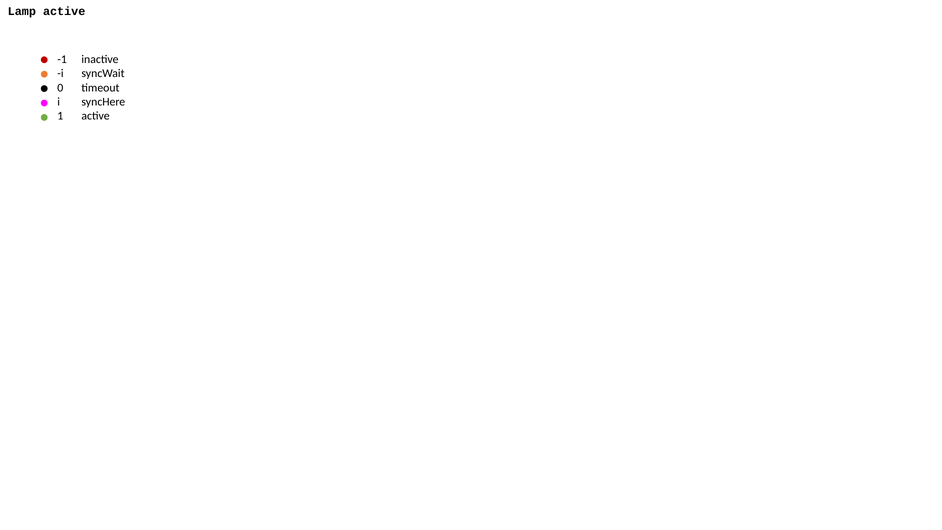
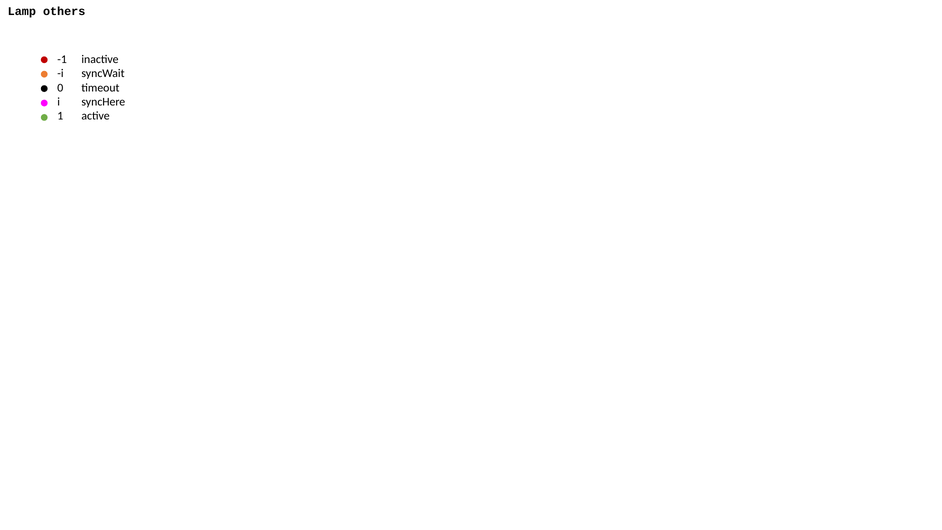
Lamp active: active -> others
